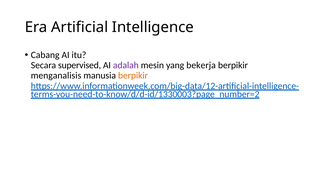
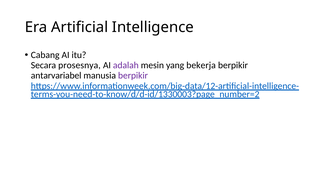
supervised: supervised -> prosesnya
menganalisis: menganalisis -> antarvariabel
berpikir at (133, 75) colour: orange -> purple
